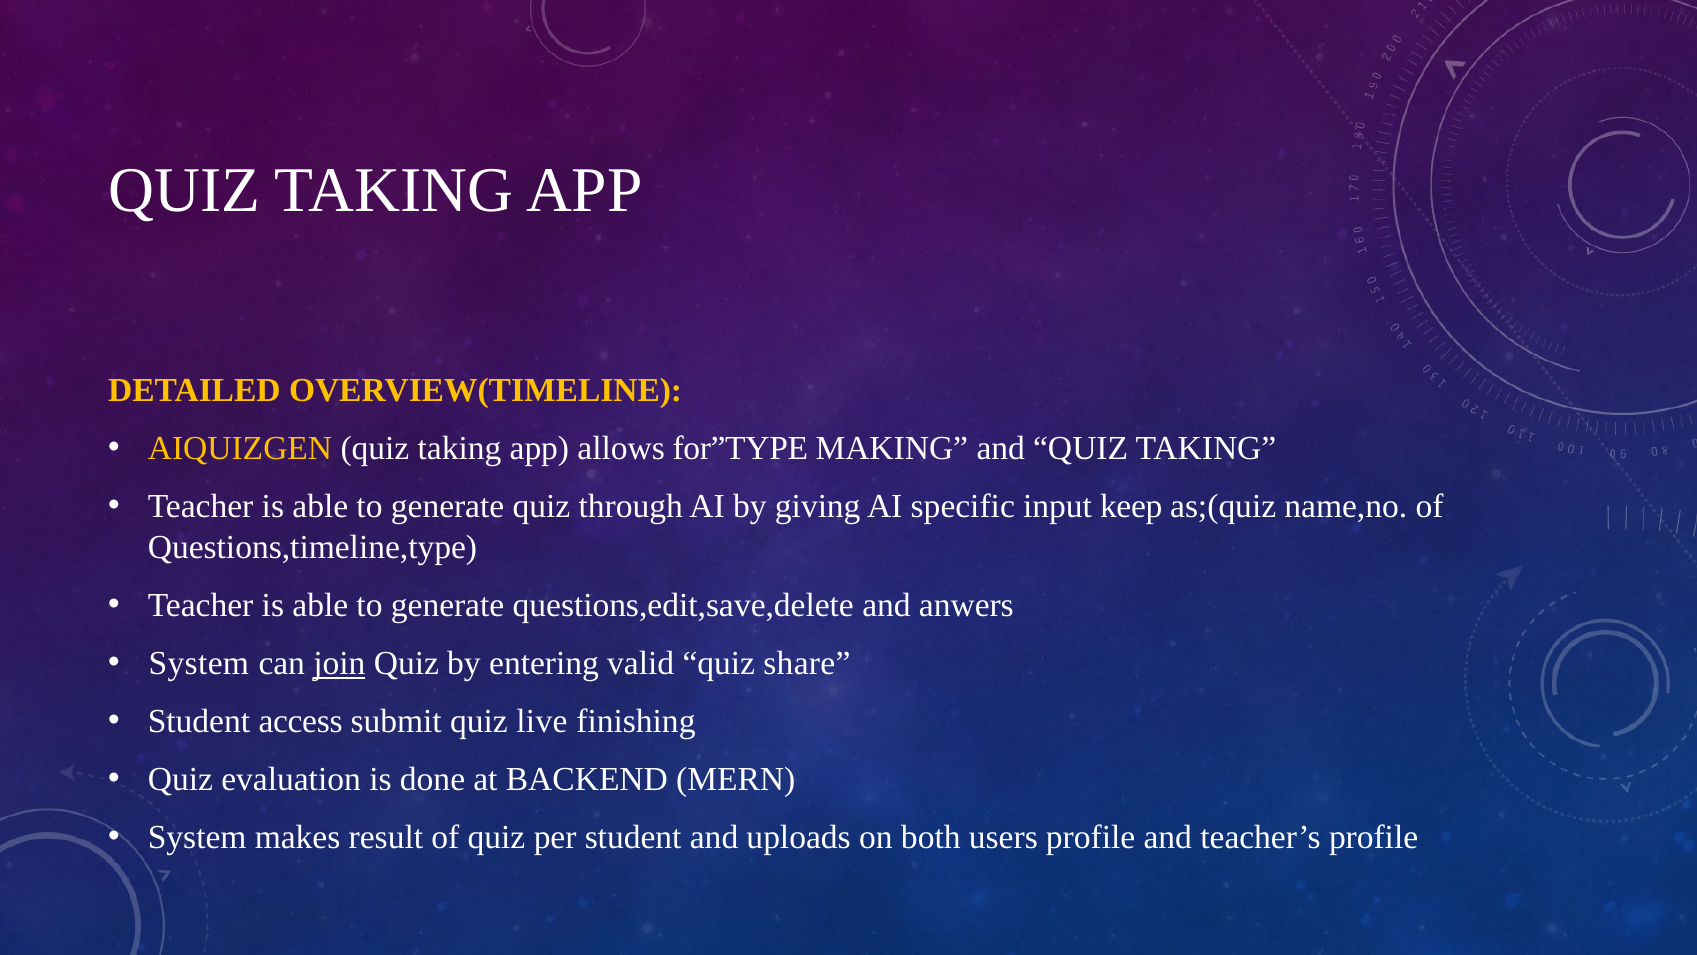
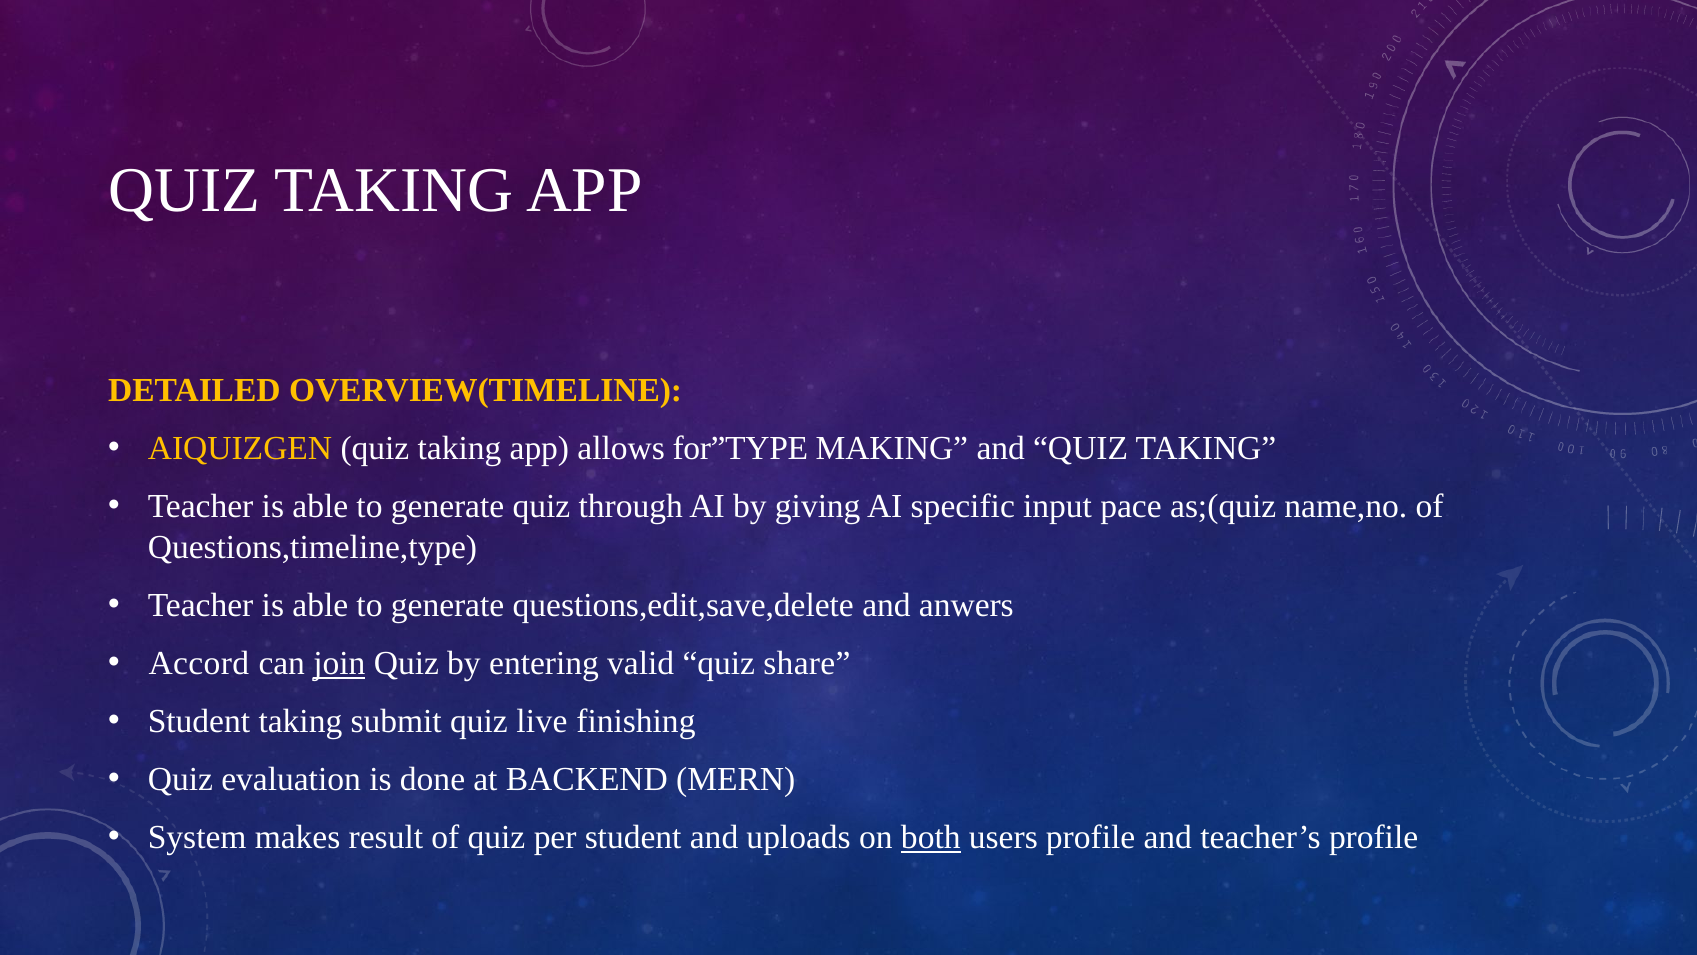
keep: keep -> pace
System at (199, 663): System -> Accord
Student access: access -> taking
both underline: none -> present
